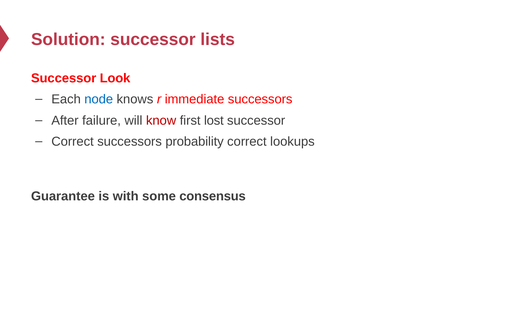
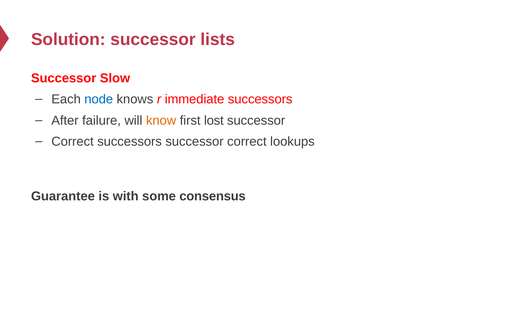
Look: Look -> Slow
know colour: red -> orange
successors probability: probability -> successor
